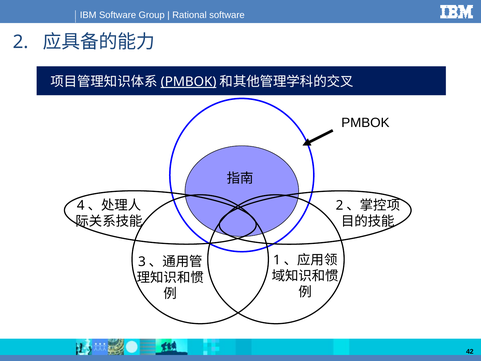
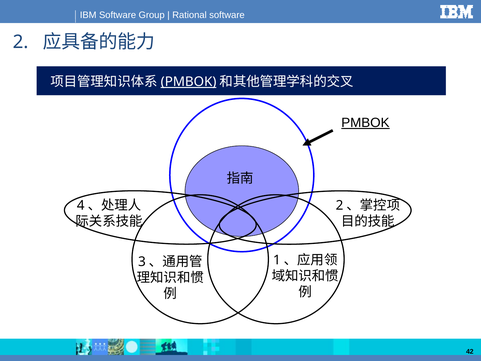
PMBOK at (365, 123) underline: none -> present
